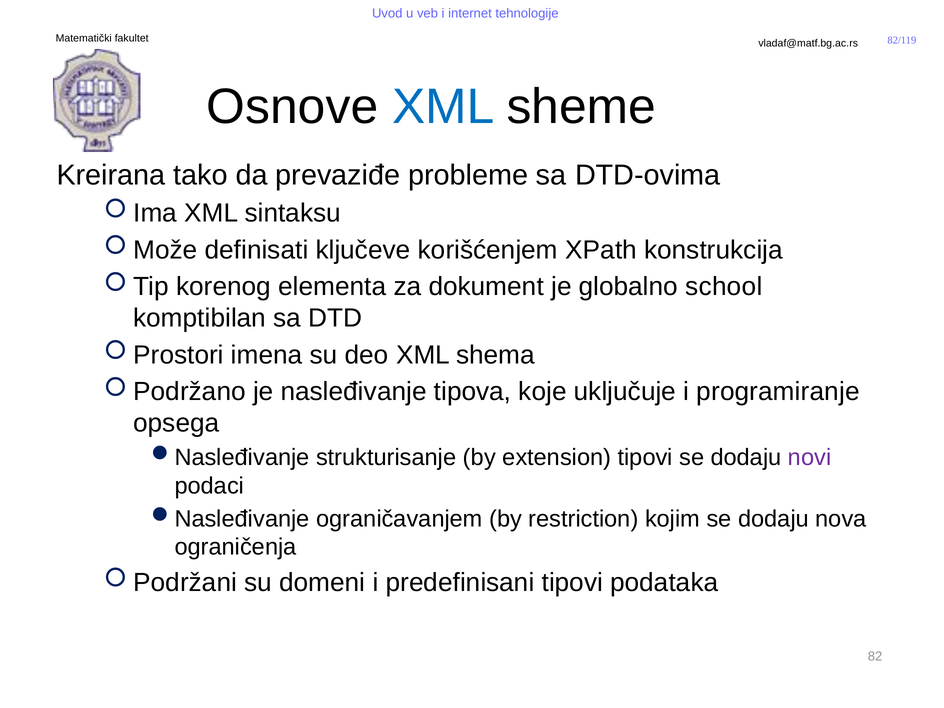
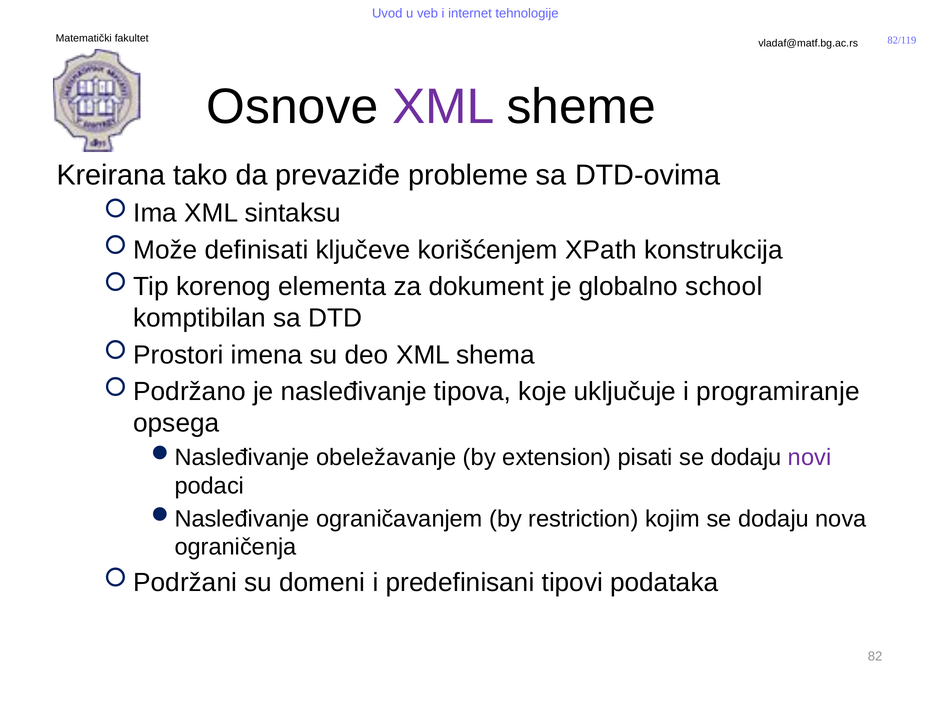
XML at (443, 107) colour: blue -> purple
strukturisanje: strukturisanje -> obeležavanje
extension tipovi: tipovi -> pisati
